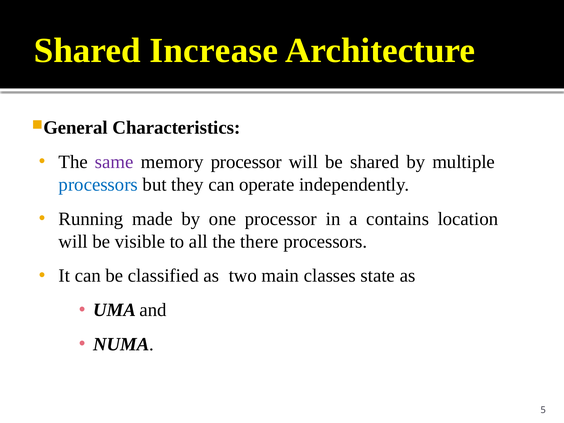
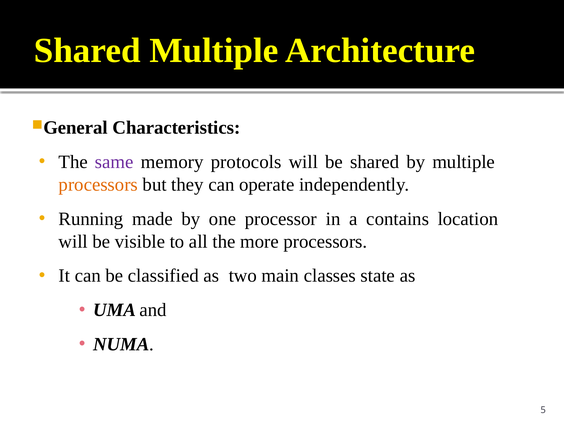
Shared Increase: Increase -> Multiple
memory processor: processor -> protocols
processors at (98, 185) colour: blue -> orange
there: there -> more
